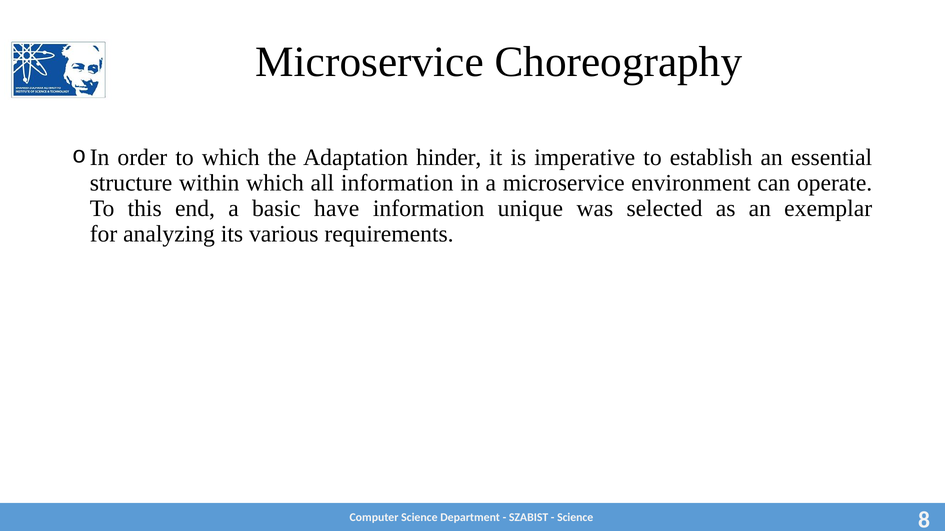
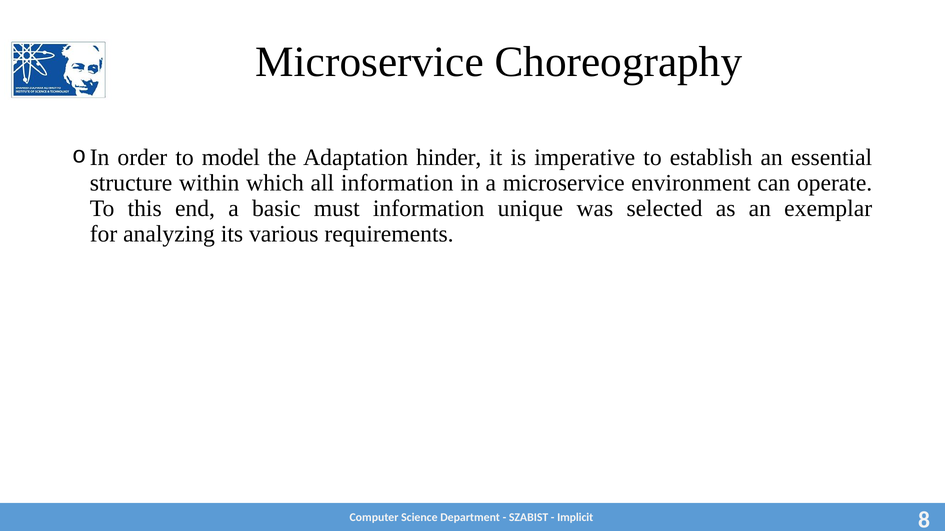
to which: which -> model
have: have -> must
Science at (575, 518): Science -> Implicit
